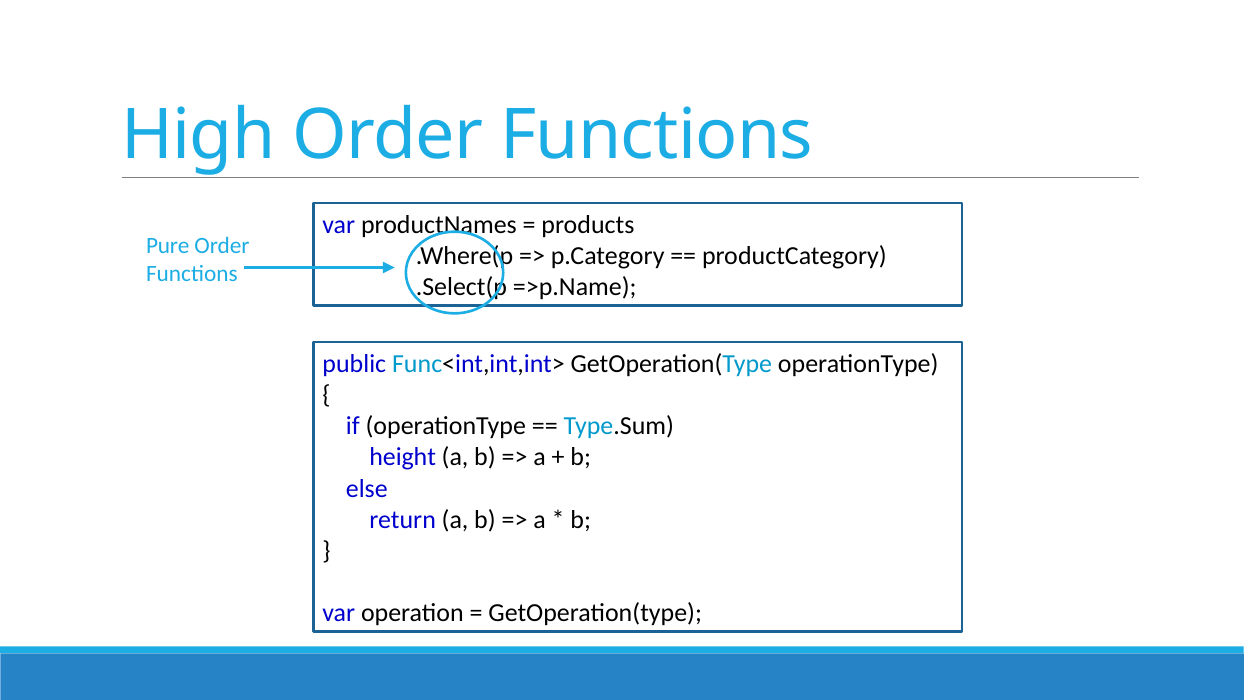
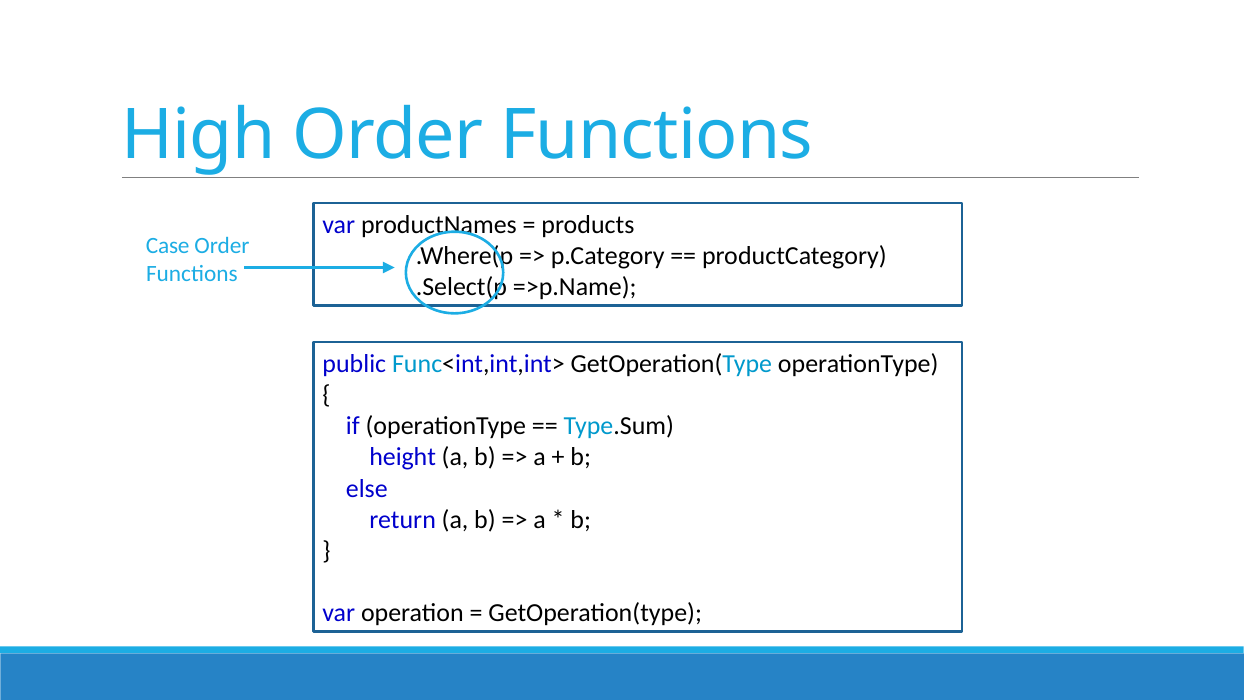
Pure: Pure -> Case
